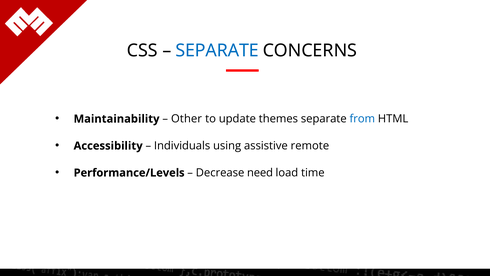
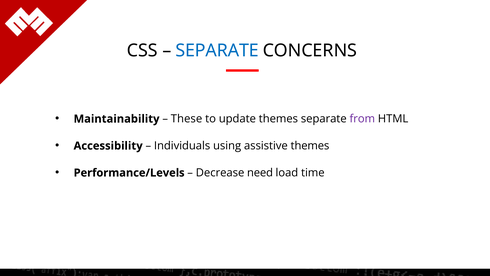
Other: Other -> These
from colour: blue -> purple
assistive remote: remote -> themes
